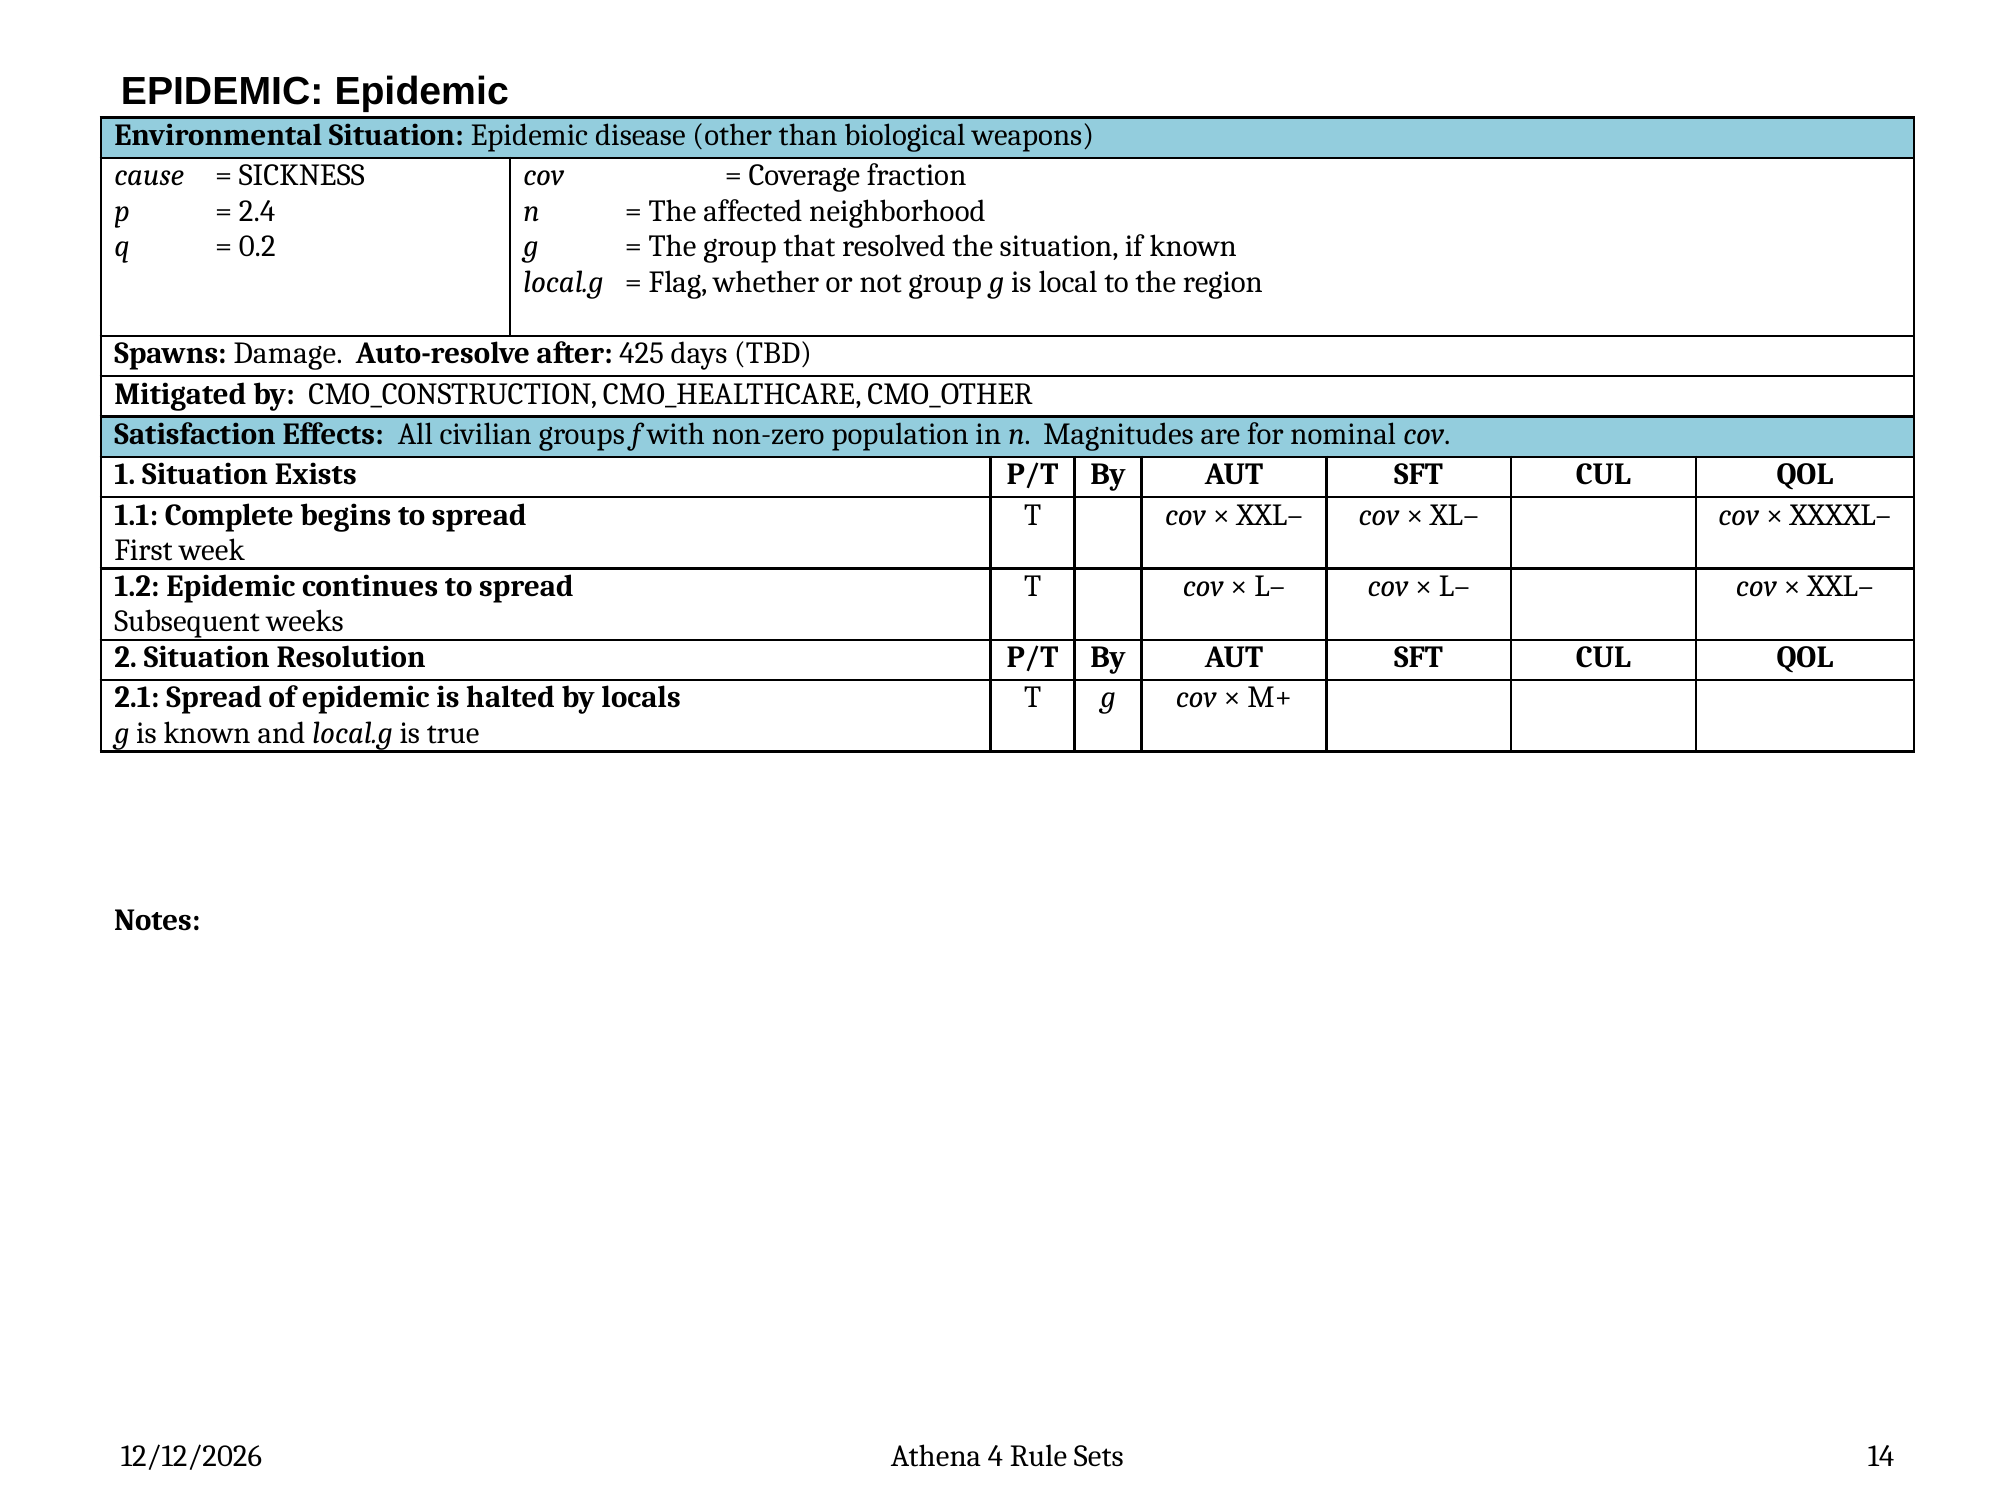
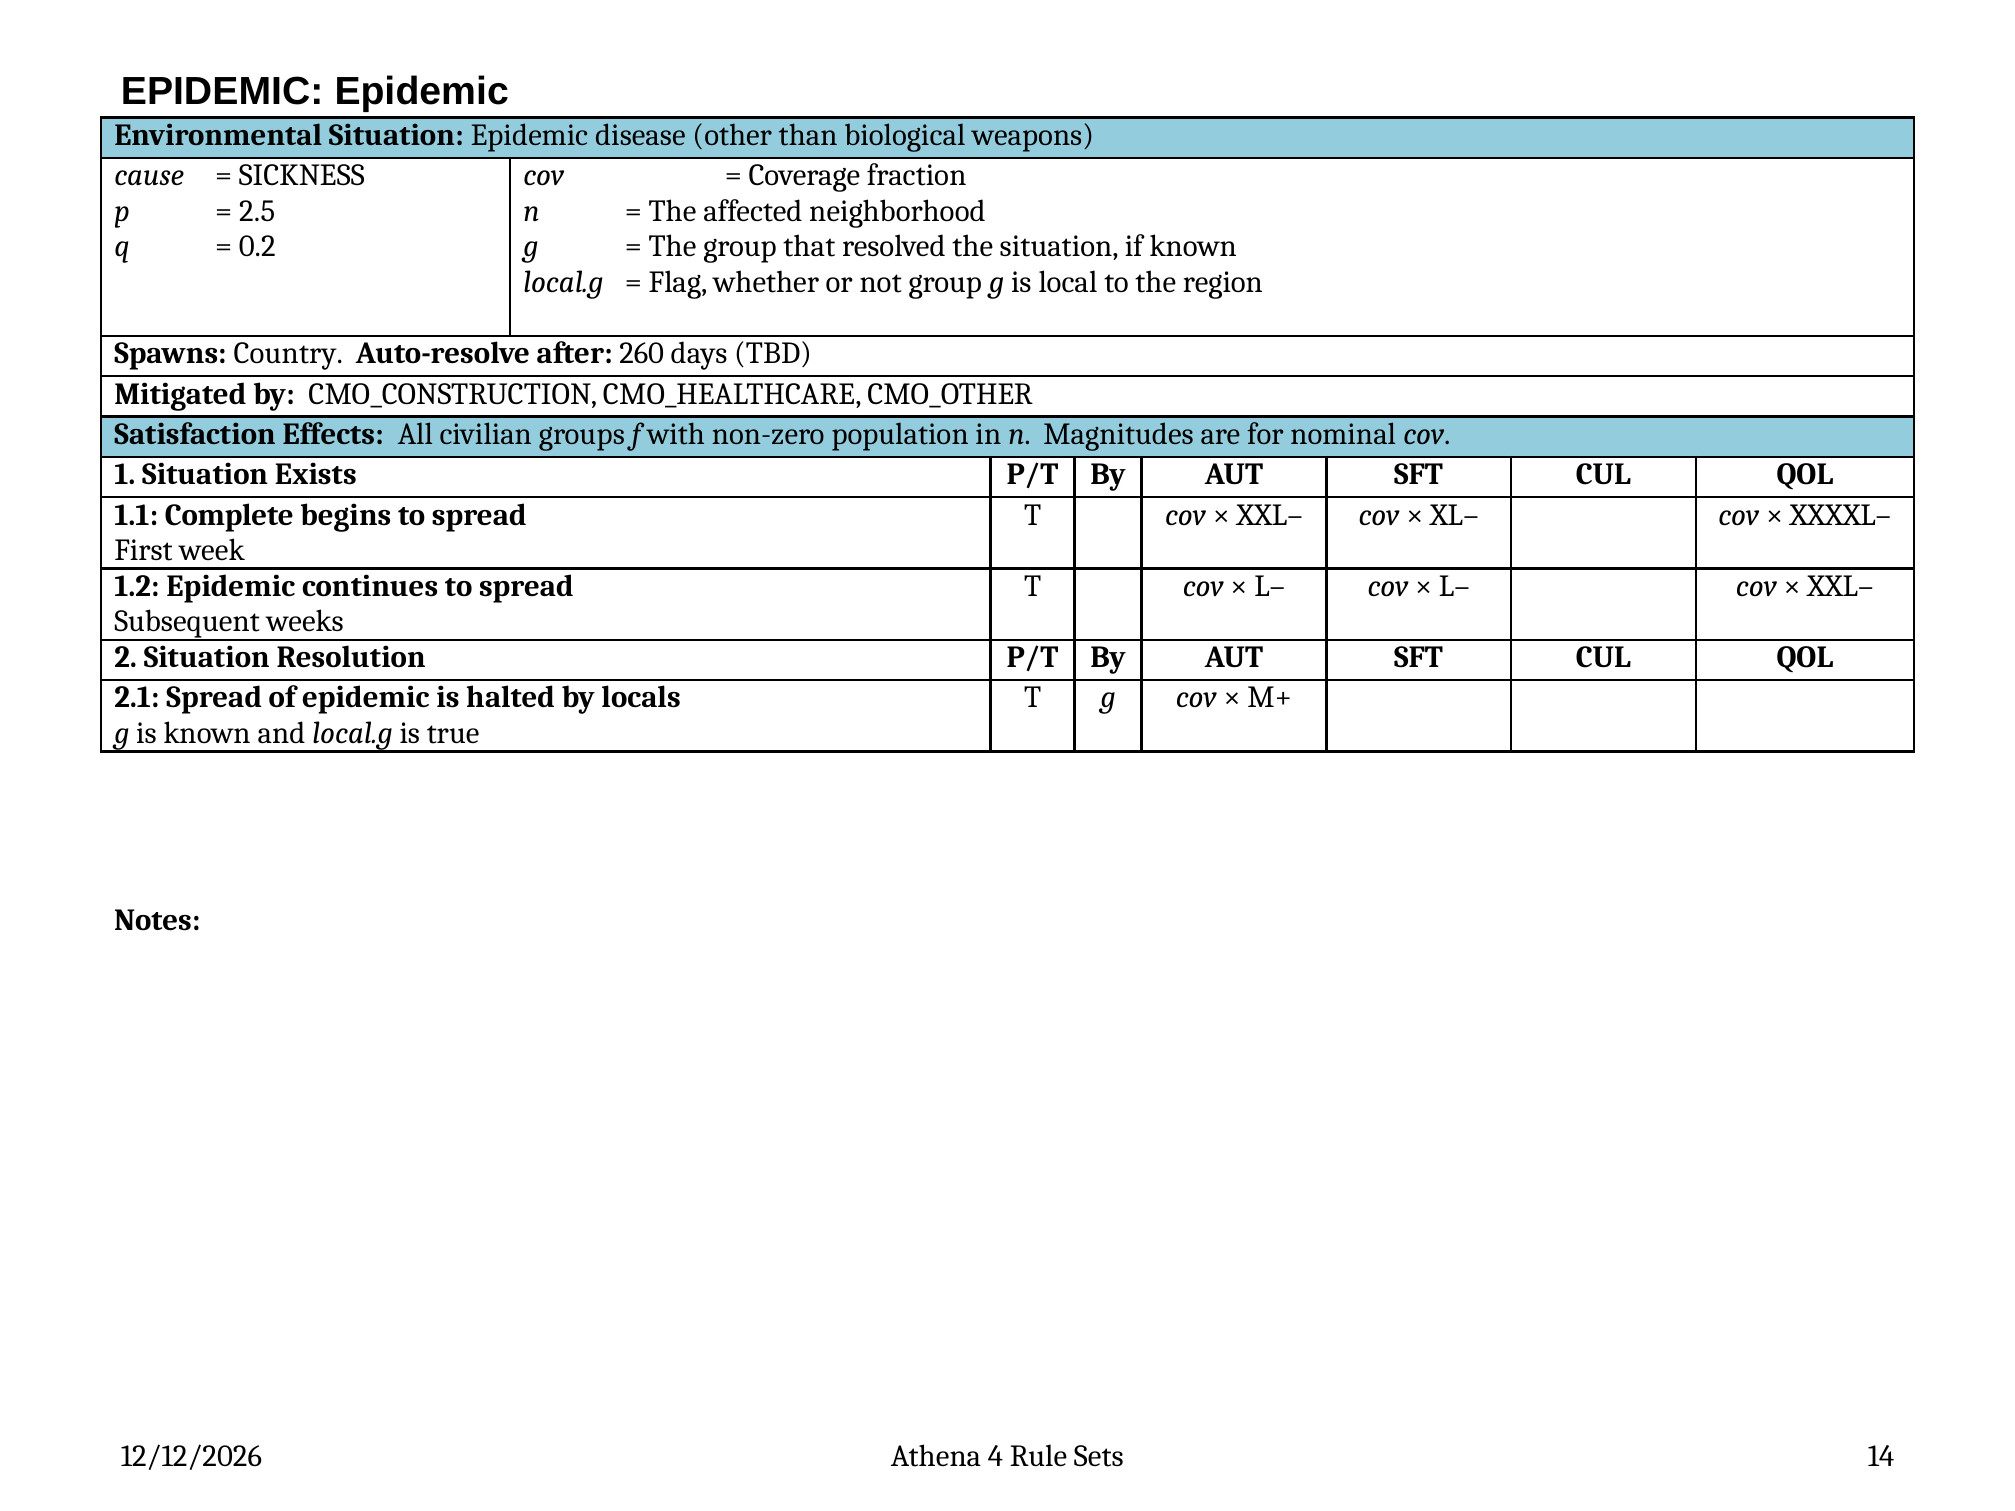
2.4: 2.4 -> 2.5
Damage: Damage -> Country
425: 425 -> 260
